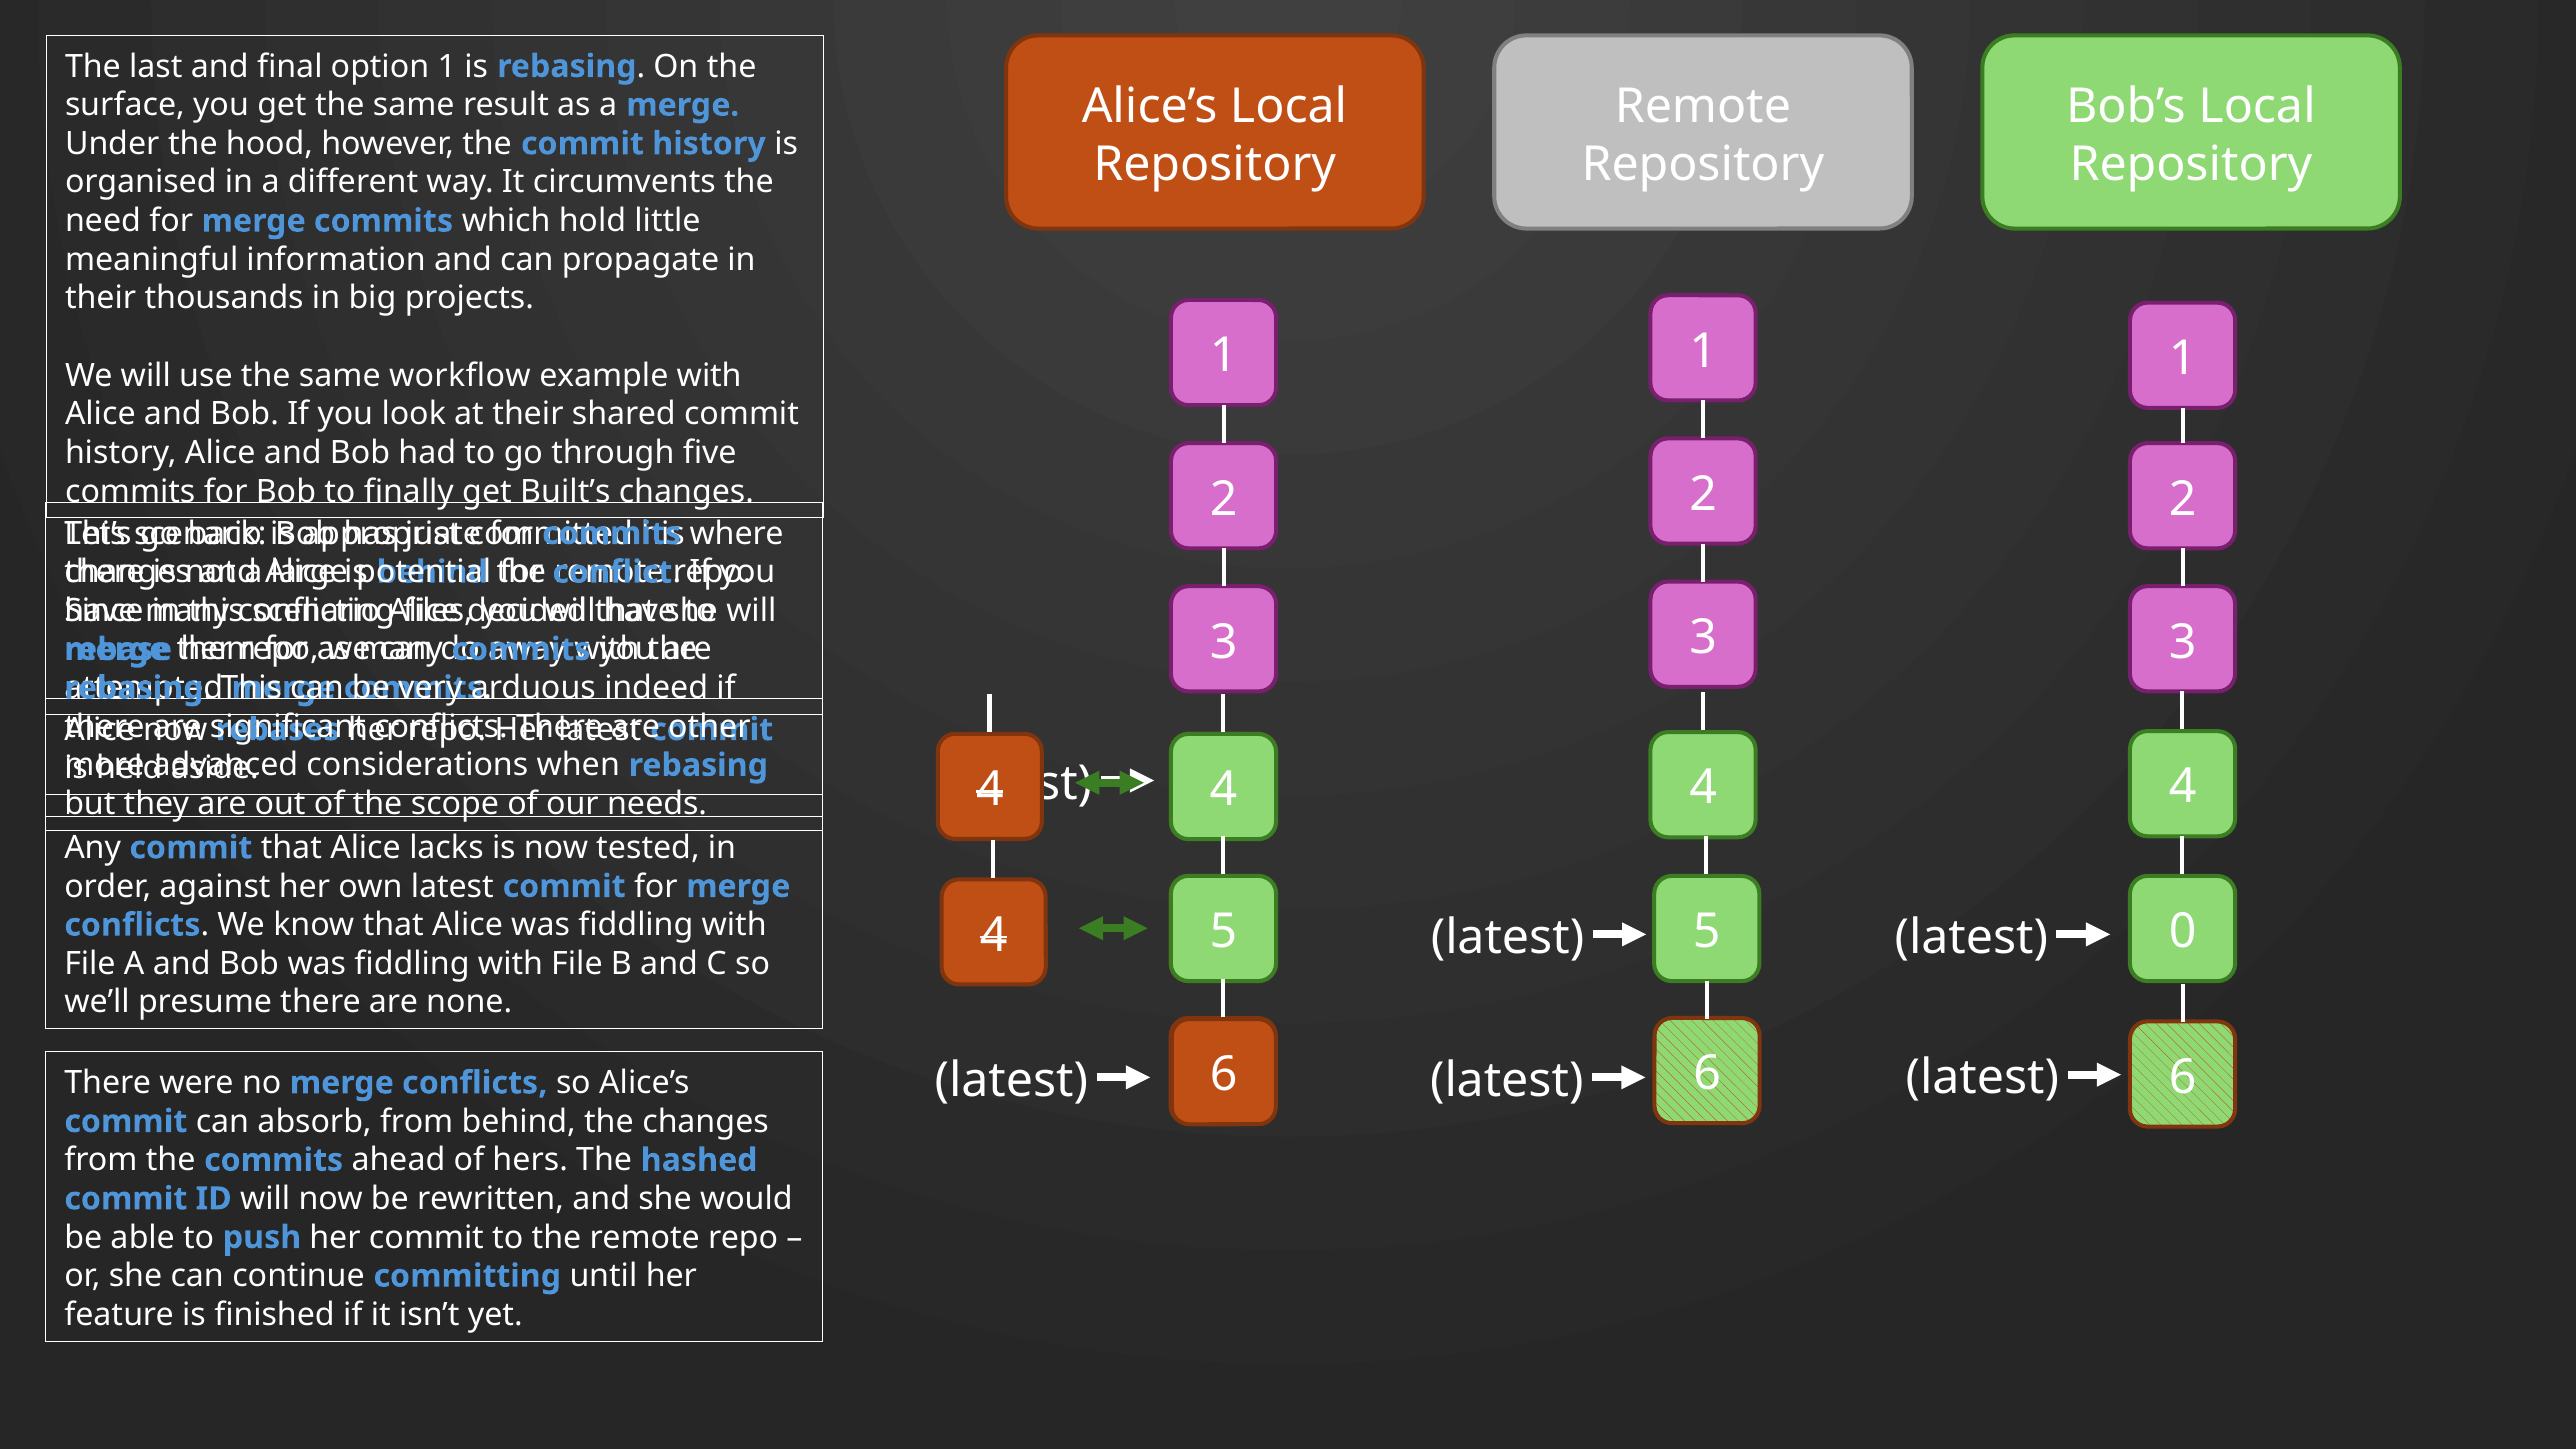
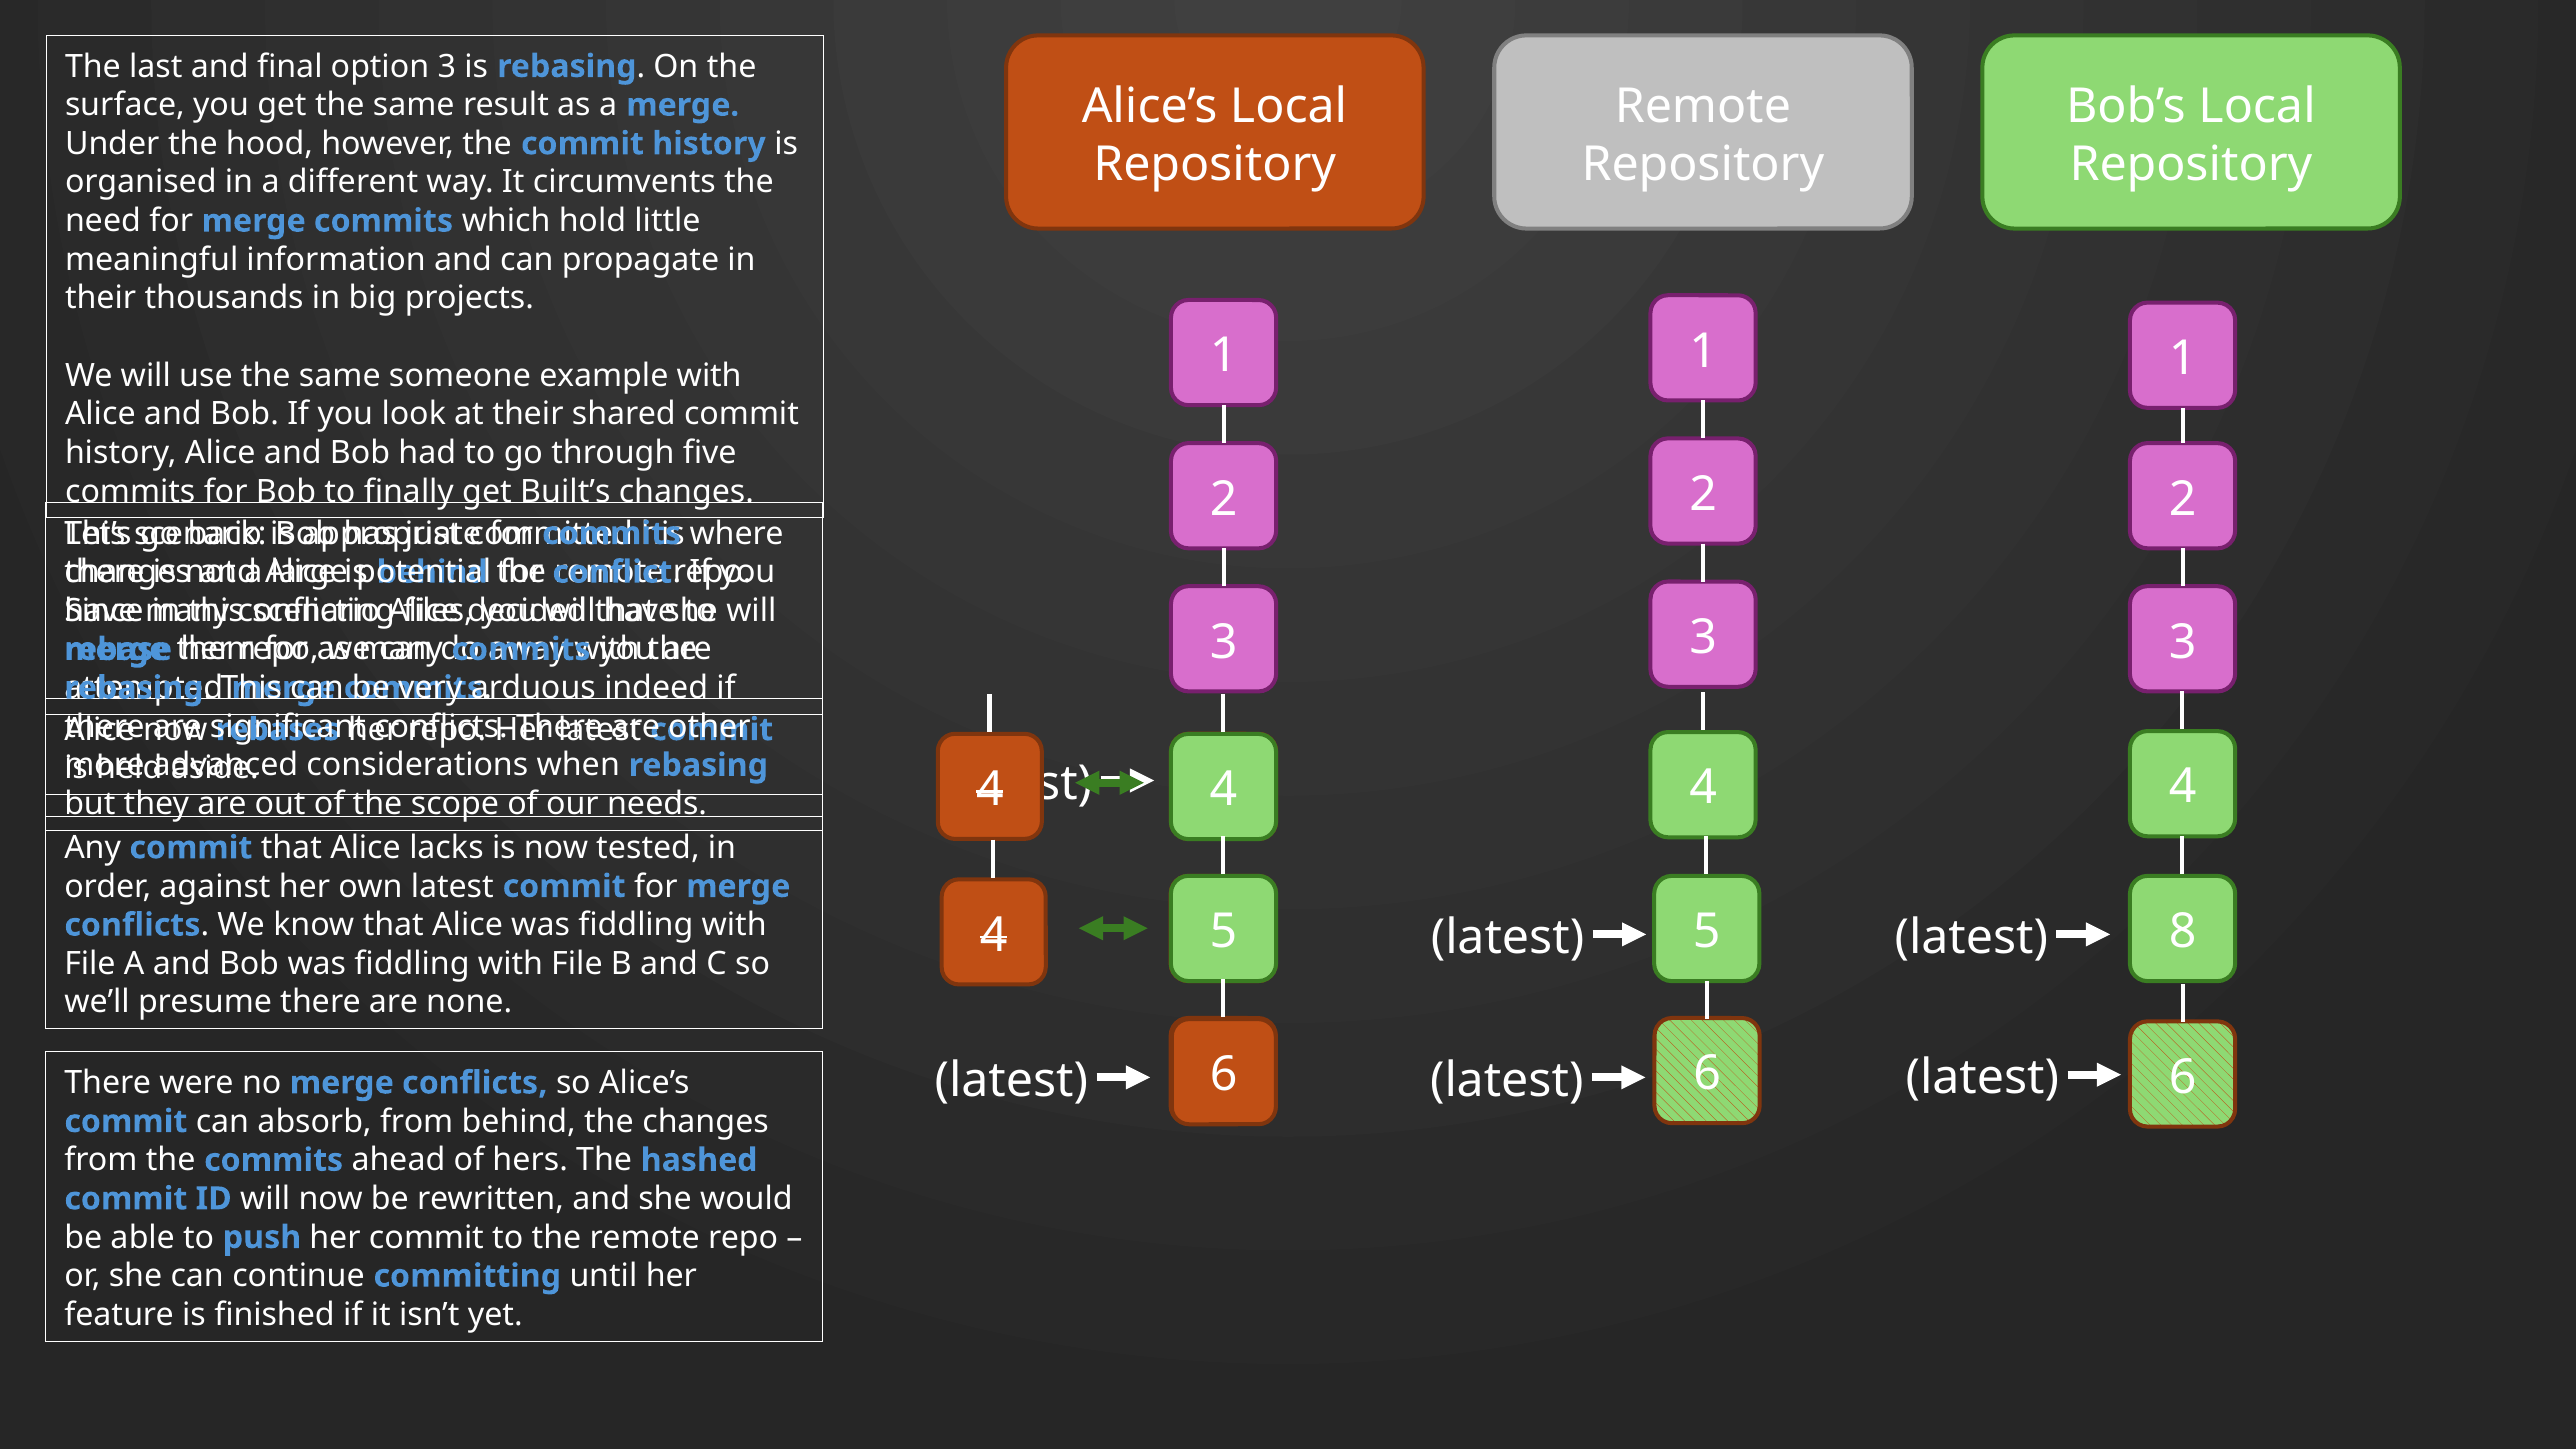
option 1: 1 -> 3
workflow: workflow -> someone
0: 0 -> 8
